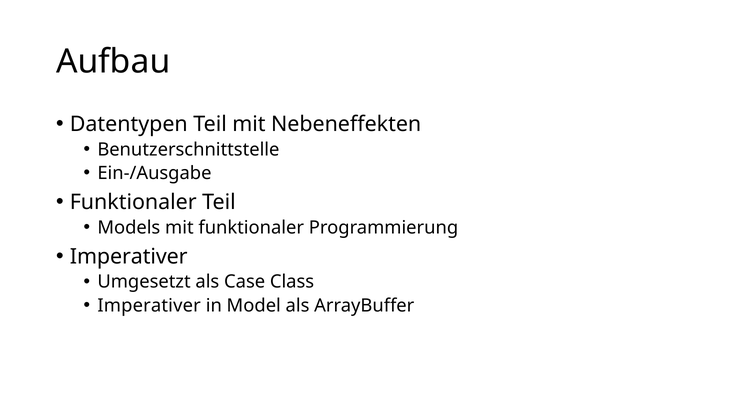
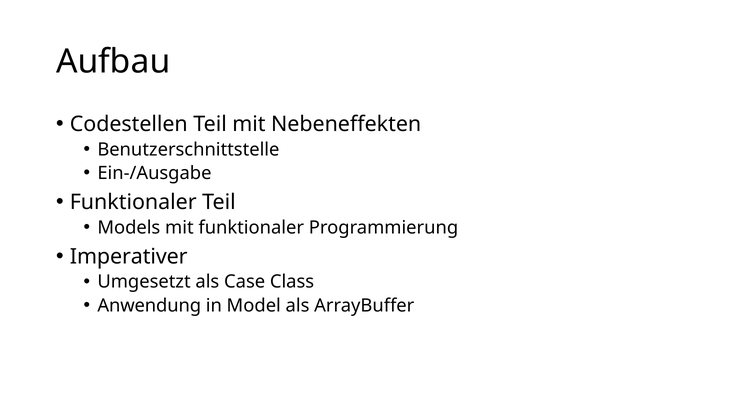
Datentypen: Datentypen -> Codestellen
Imperativer at (149, 306): Imperativer -> Anwendung
